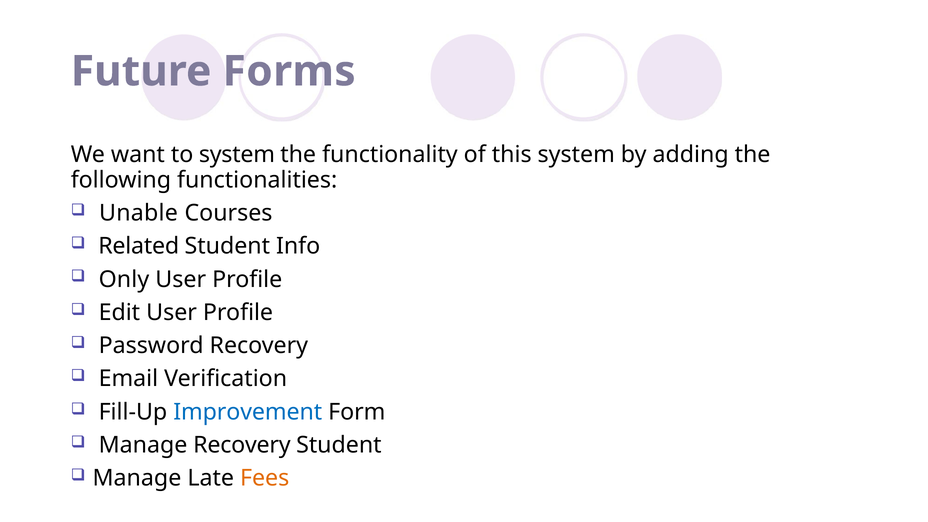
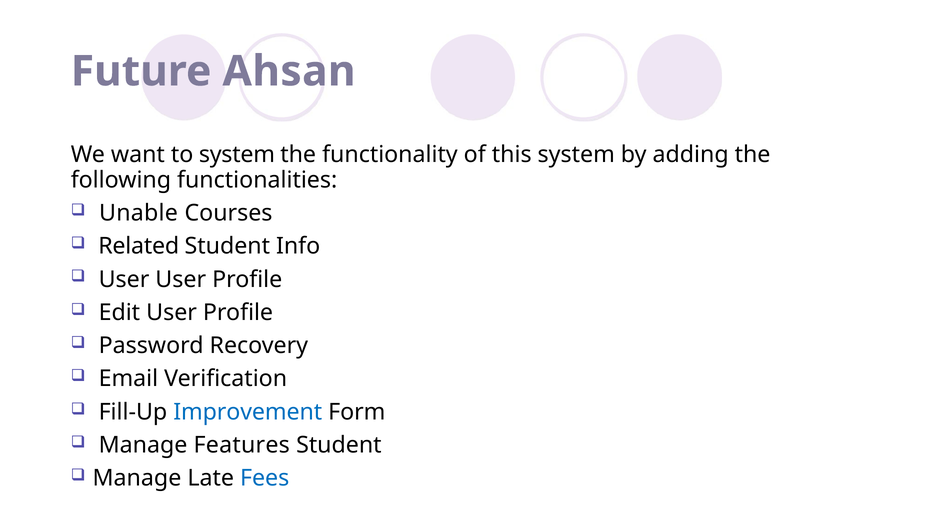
Forms: Forms -> Ahsan
Only at (124, 279): Only -> User
Manage Recovery: Recovery -> Features
Fees colour: orange -> blue
